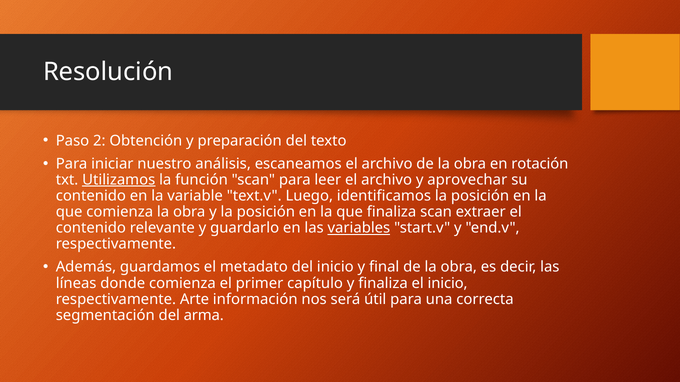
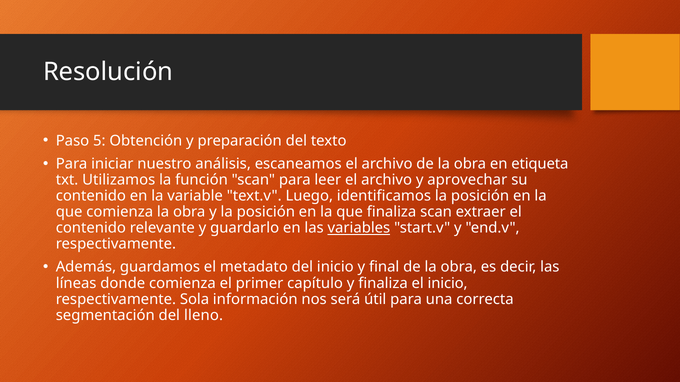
2: 2 -> 5
rotación: rotación -> etiqueta
Utilizamos underline: present -> none
Arte: Arte -> Sola
arma: arma -> lleno
